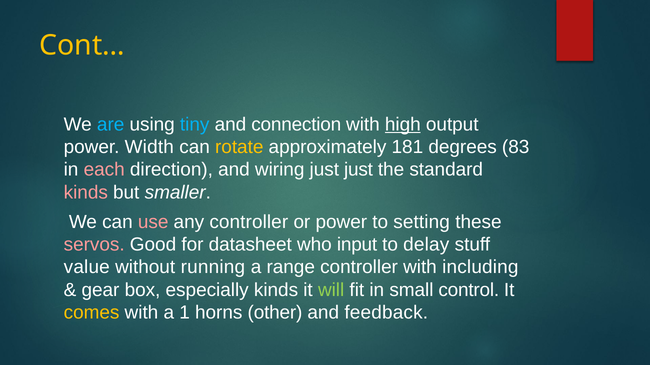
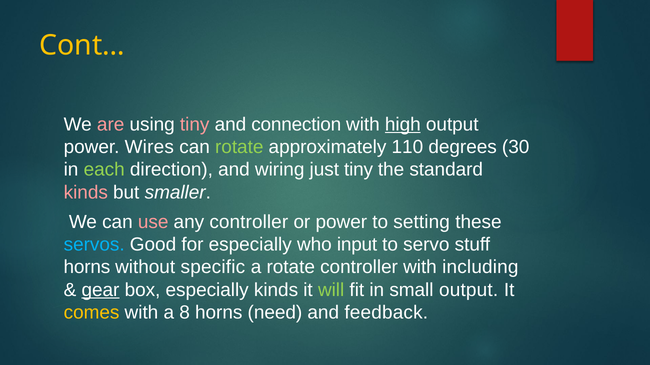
are colour: light blue -> pink
tiny at (195, 125) colour: light blue -> pink
Width: Width -> Wires
rotate at (239, 147) colour: yellow -> light green
181: 181 -> 110
83: 83 -> 30
each colour: pink -> light green
just just: just -> tiny
servos colour: pink -> light blue
for datasheet: datasheet -> especially
delay: delay -> servo
value at (87, 268): value -> horns
running: running -> specific
a range: range -> rotate
gear underline: none -> present
small control: control -> output
1: 1 -> 8
other: other -> need
